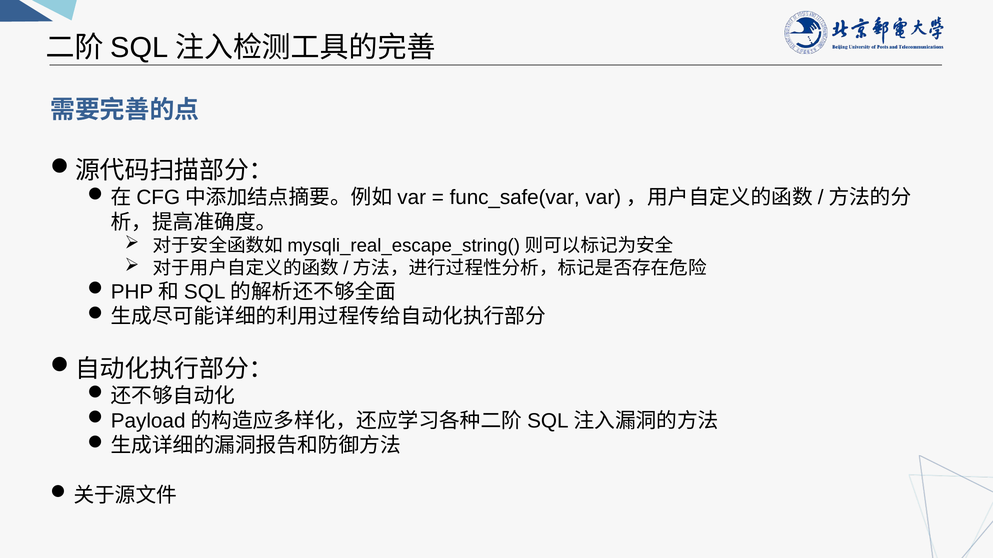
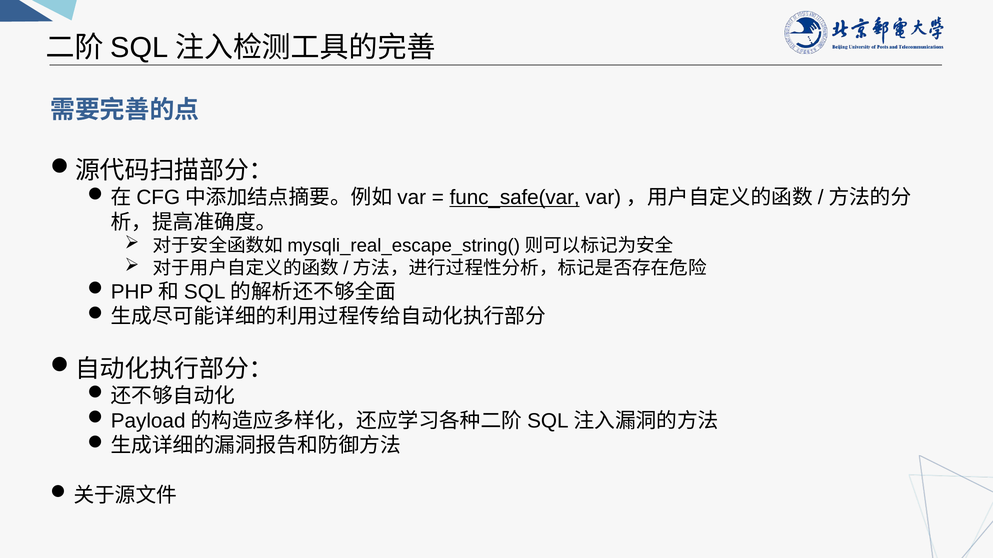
func_safe(var underline: none -> present
